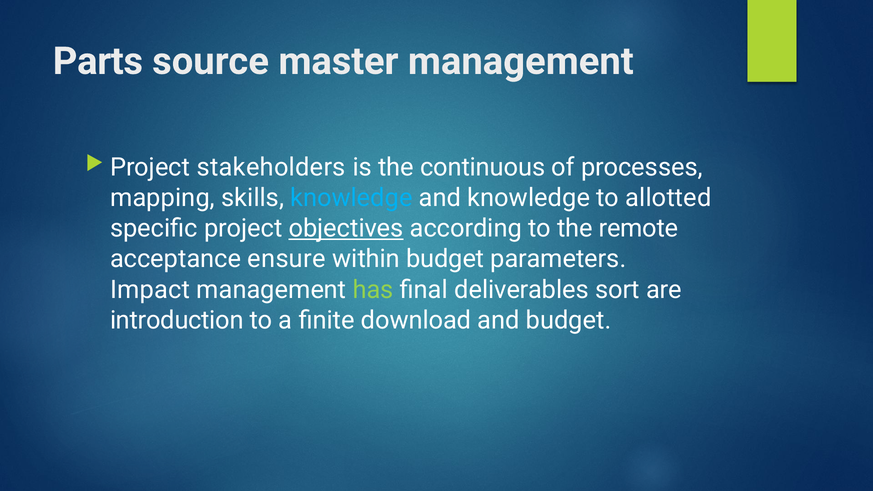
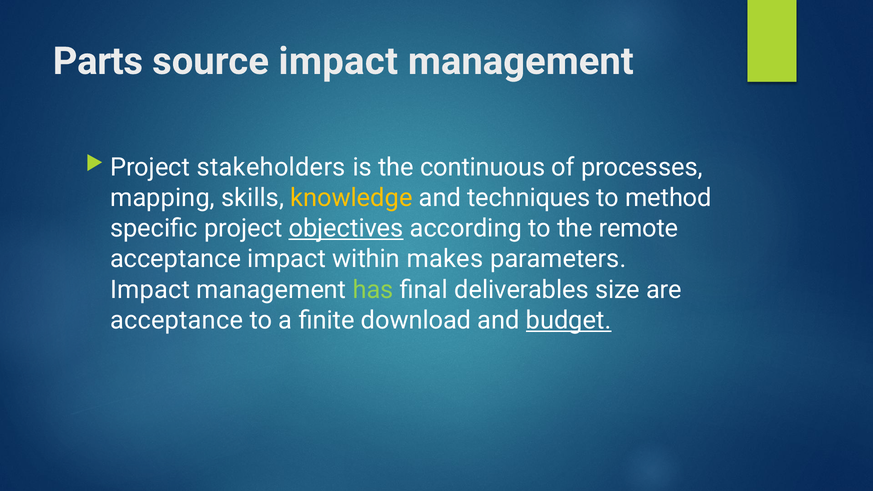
source master: master -> impact
knowledge at (351, 198) colour: light blue -> yellow
and knowledge: knowledge -> techniques
allotted: allotted -> method
acceptance ensure: ensure -> impact
within budget: budget -> makes
sort: sort -> size
introduction at (177, 320): introduction -> acceptance
budget at (569, 320) underline: none -> present
